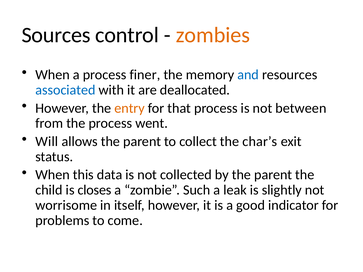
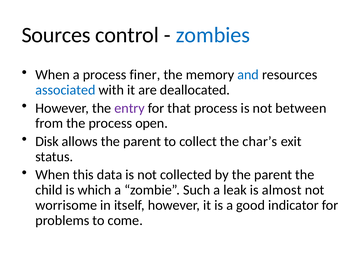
zombies colour: orange -> blue
entry colour: orange -> purple
went: went -> open
Will: Will -> Disk
closes: closes -> which
slightly: slightly -> almost
